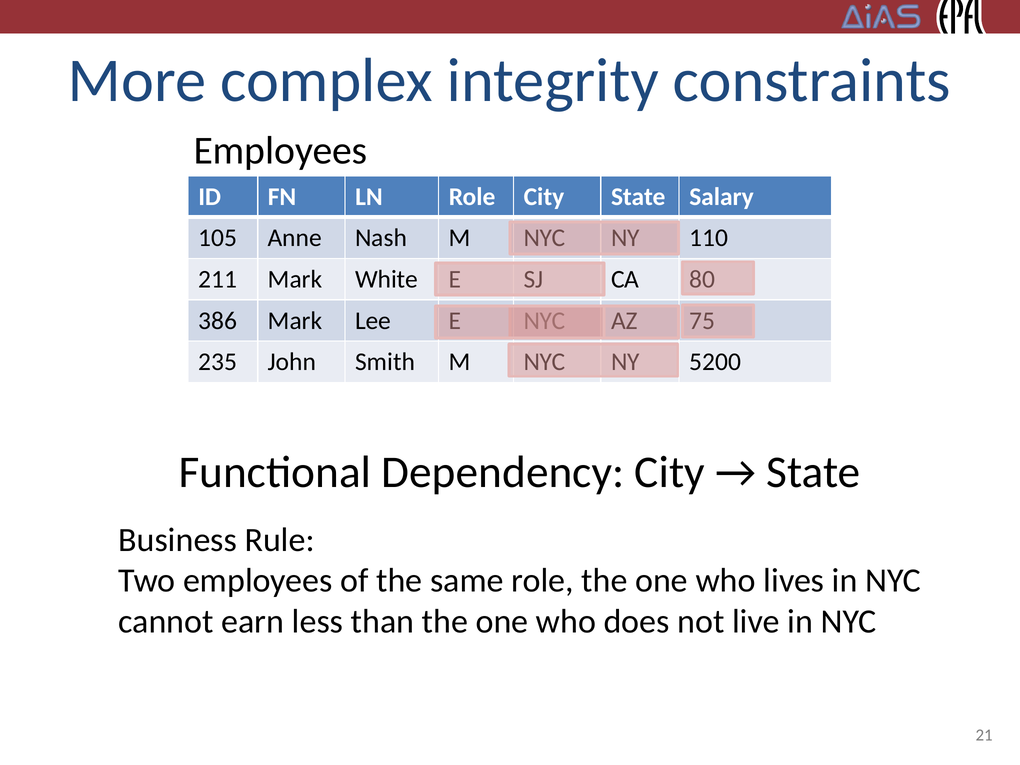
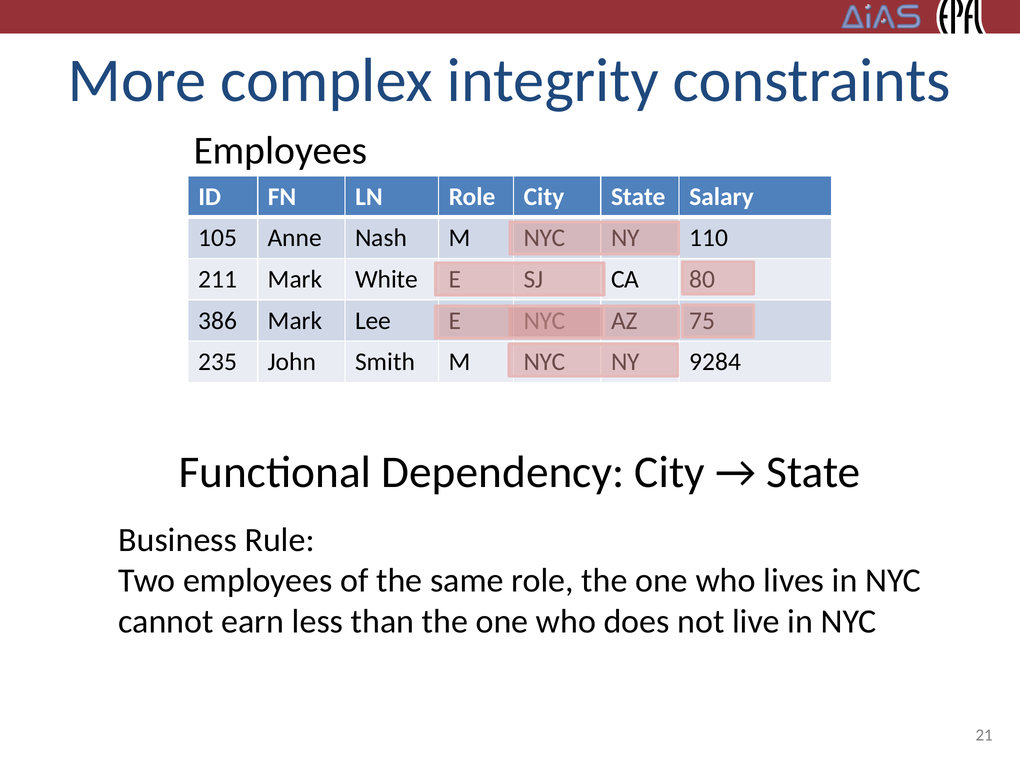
5200: 5200 -> 9284
